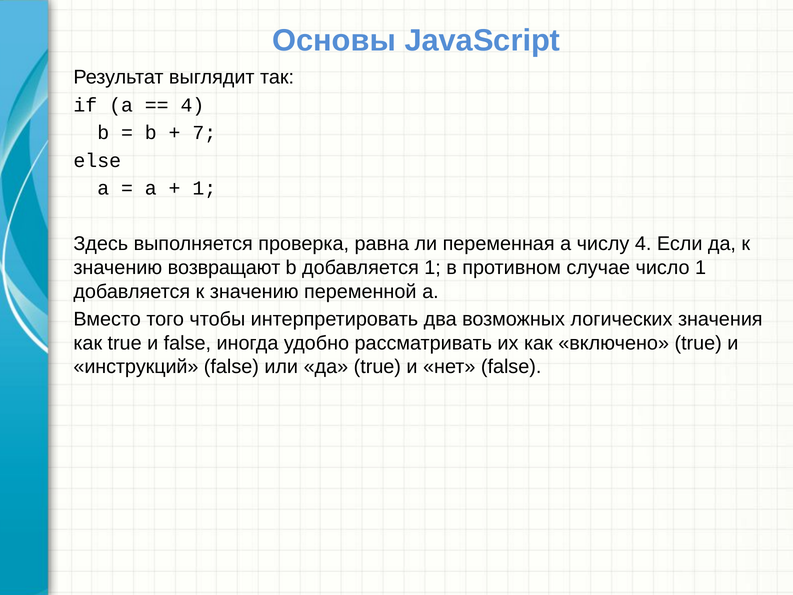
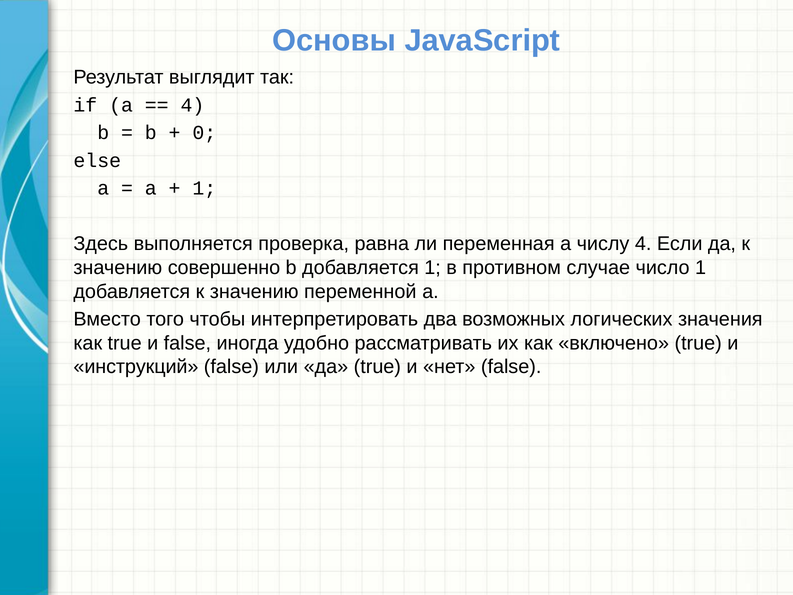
7: 7 -> 0
возвращают: возвращают -> совершенно
